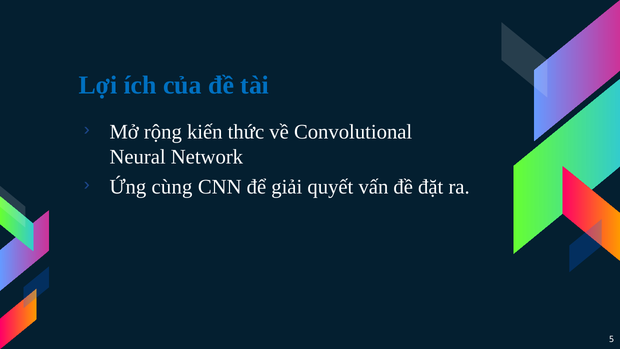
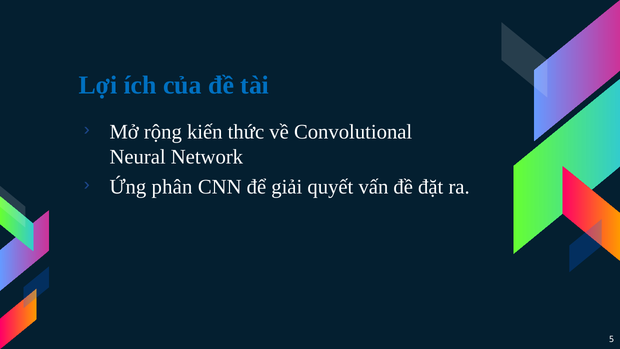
cùng: cùng -> phân
